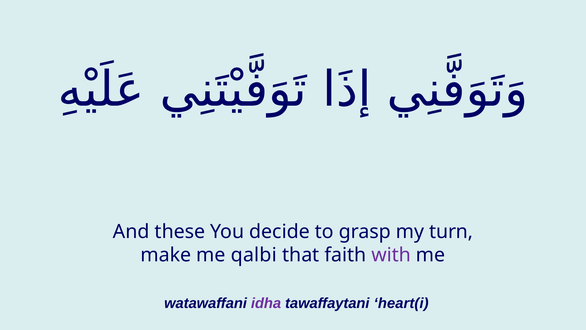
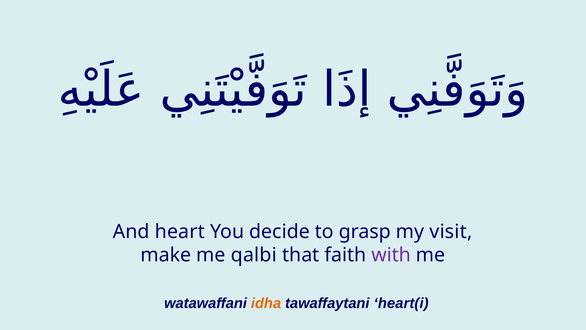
these: these -> heart
turn: turn -> visit
idha colour: purple -> orange
